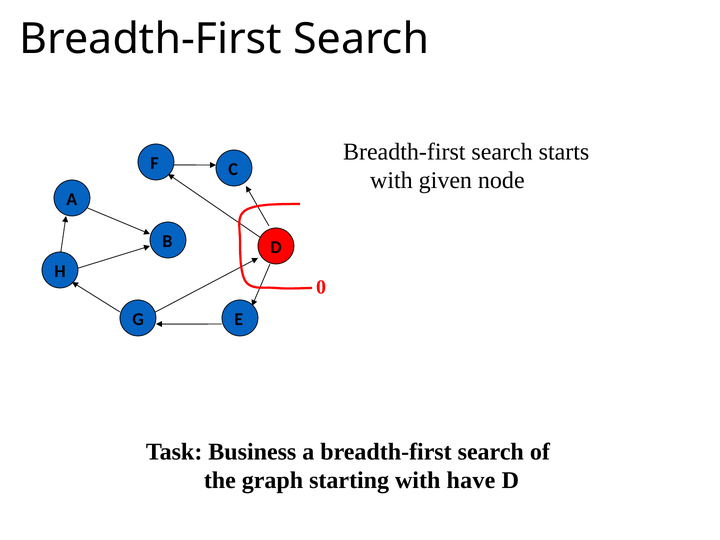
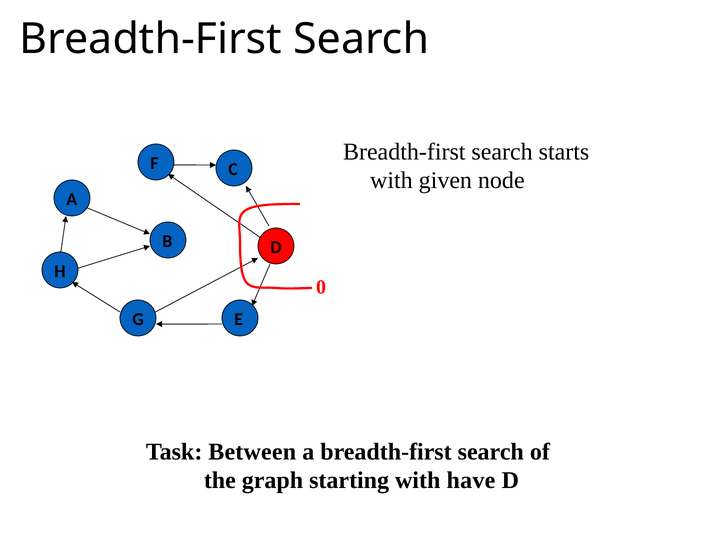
Business: Business -> Between
